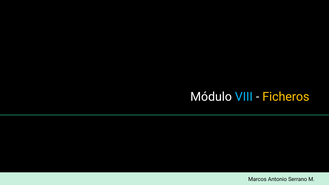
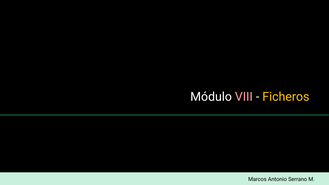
VIII colour: light blue -> pink
